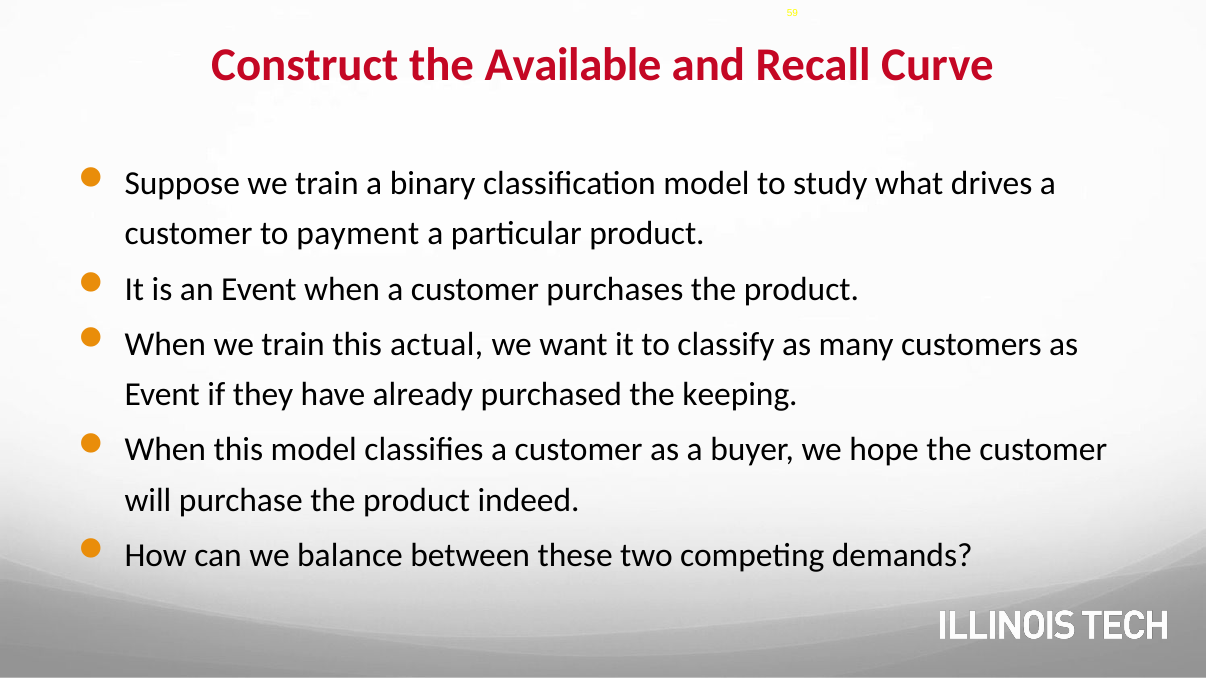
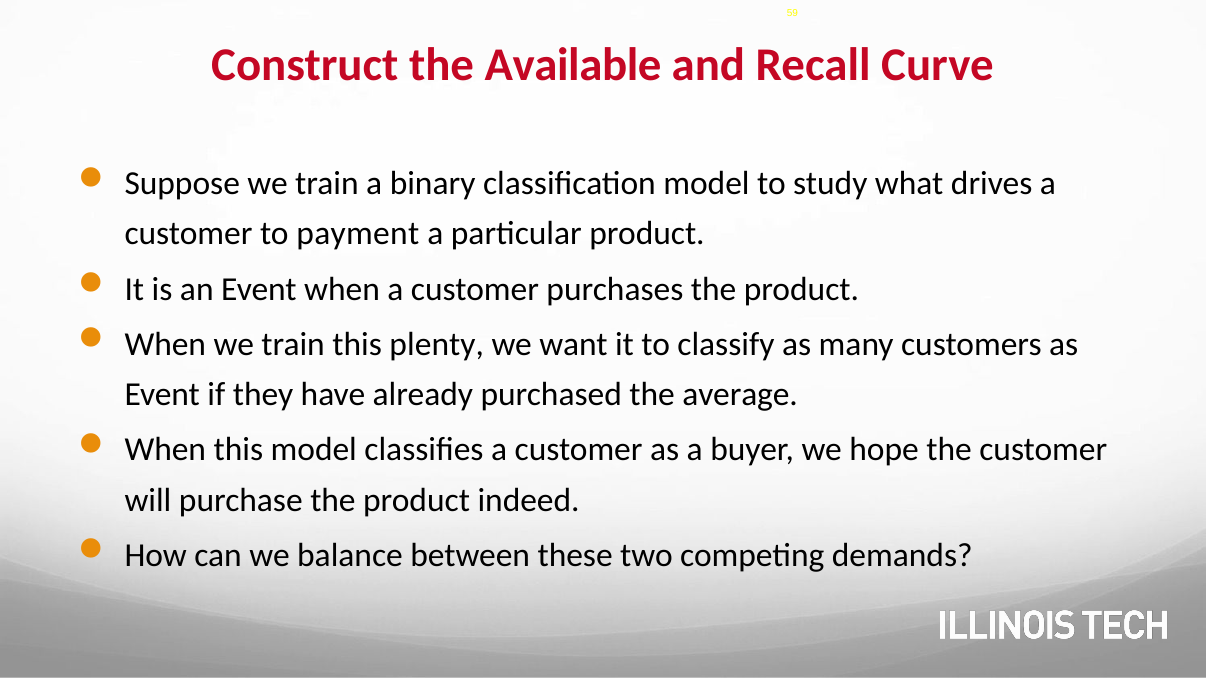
actual: actual -> plenty
keeping: keeping -> average
